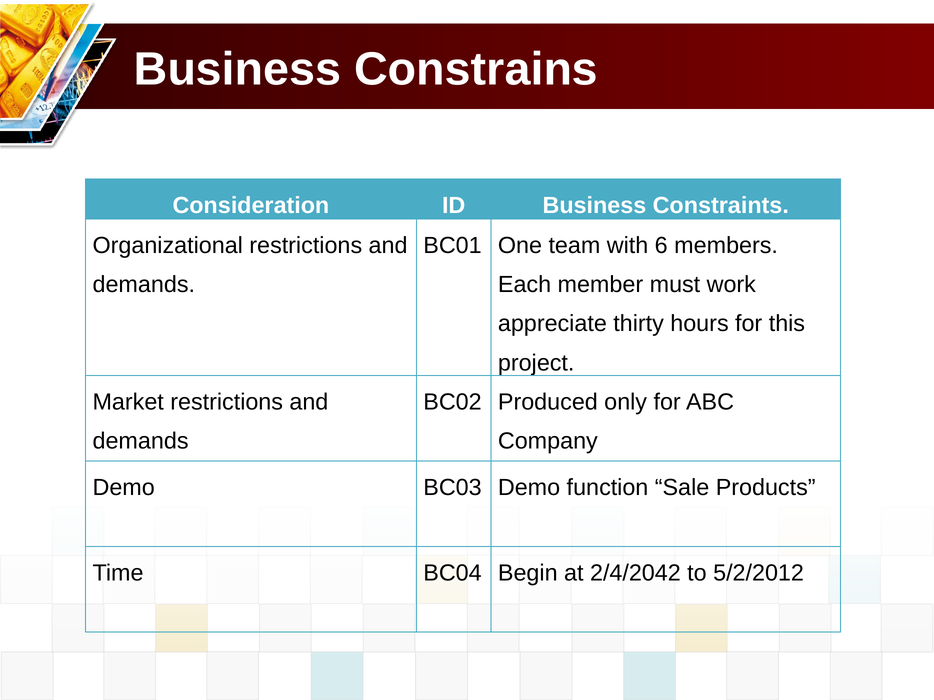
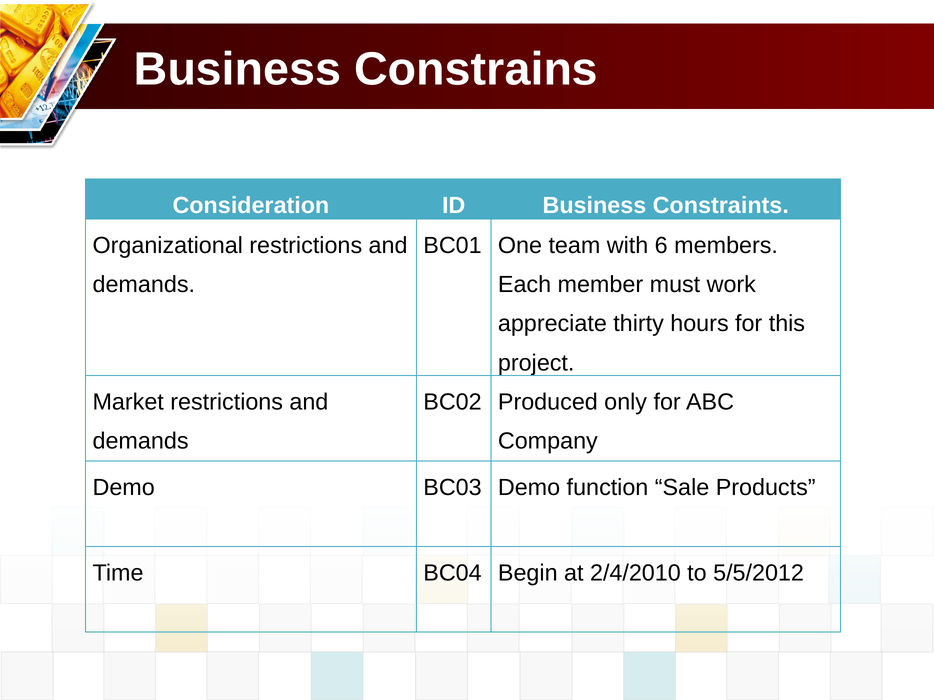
2/4/2042: 2/4/2042 -> 2/4/2010
5/2/2012: 5/2/2012 -> 5/5/2012
